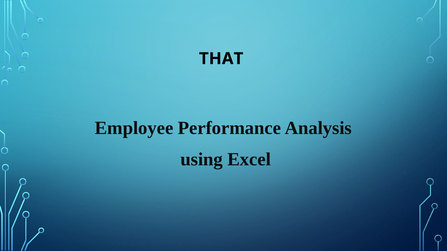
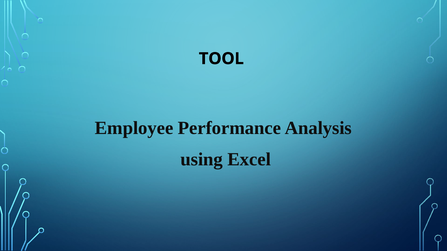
THAT: THAT -> TOOL
